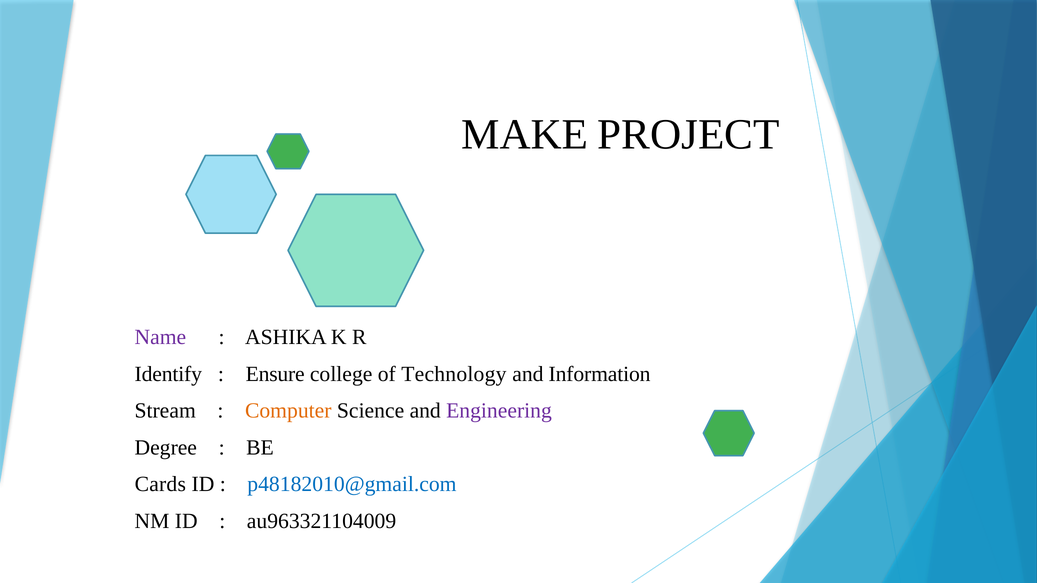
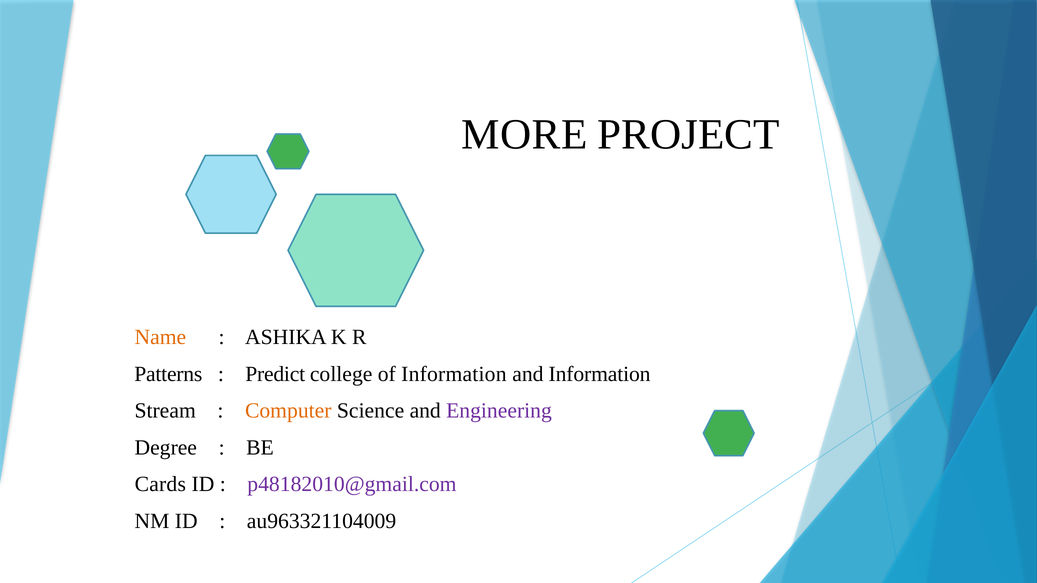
MAKE: MAKE -> MORE
Name colour: purple -> orange
Identify: Identify -> Patterns
Ensure: Ensure -> Predict
of Technology: Technology -> Information
p48182010@gmail.com colour: blue -> purple
